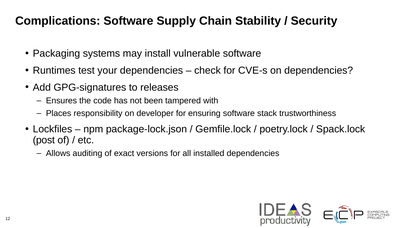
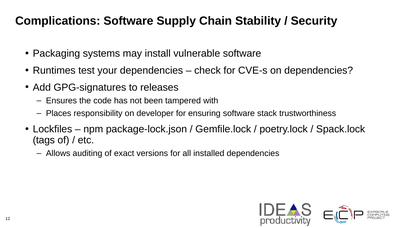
post: post -> tags
